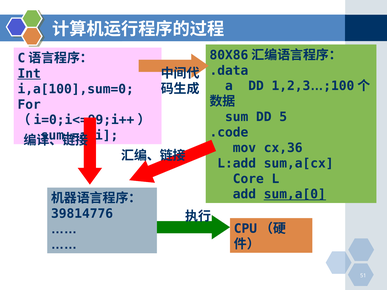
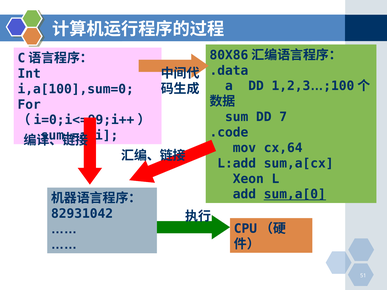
Int underline: present -> none
5: 5 -> 7
cx,36: cx,36 -> cx,64
Core: Core -> Xeon
39814776: 39814776 -> 82931042
